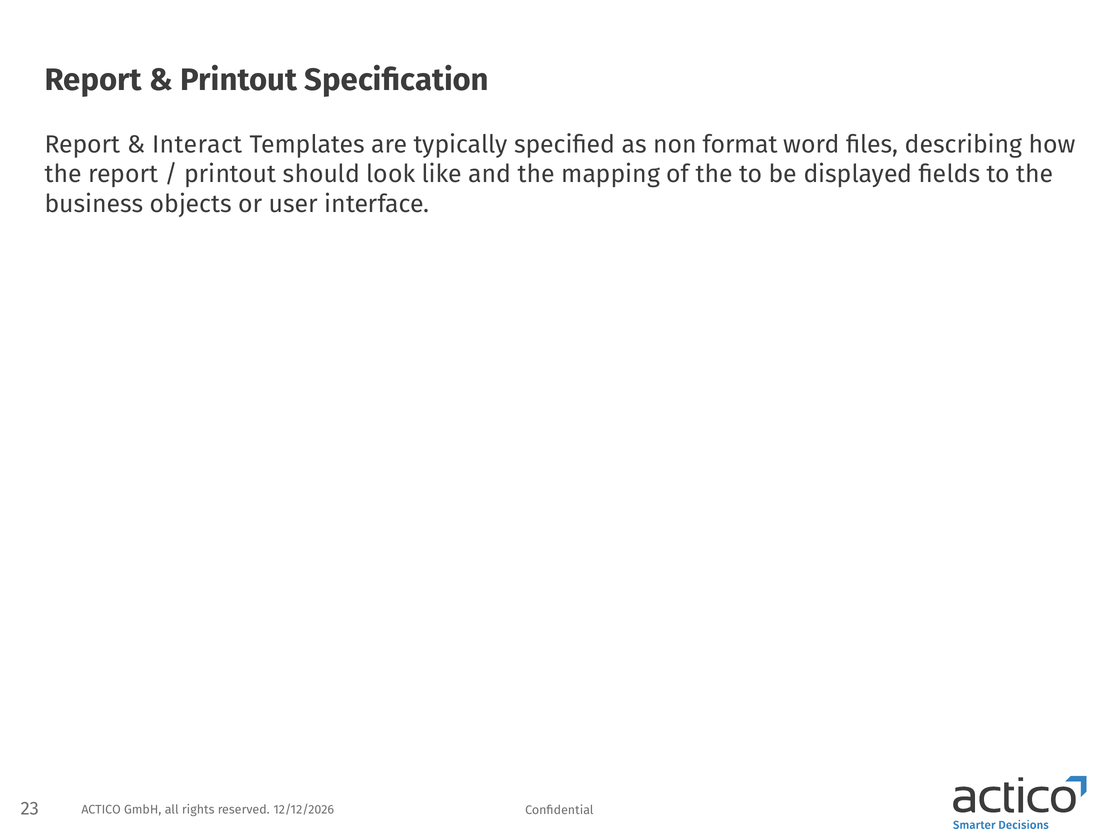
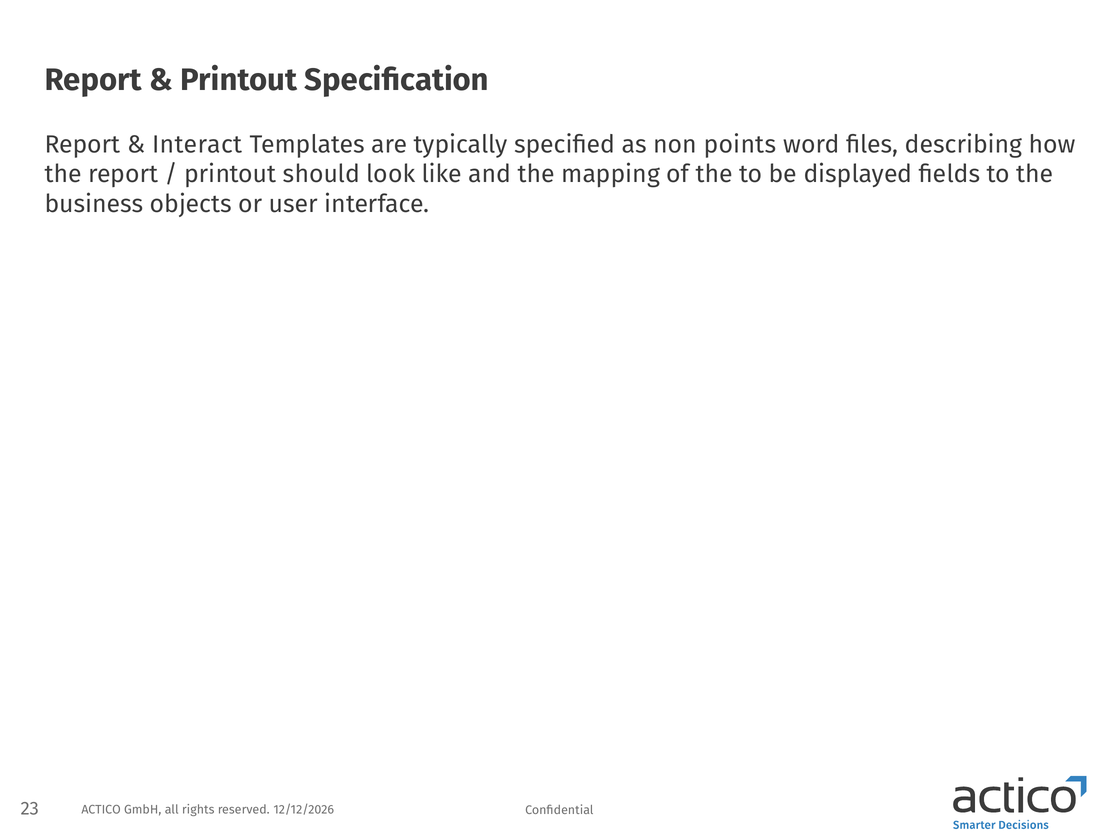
format: format -> points
